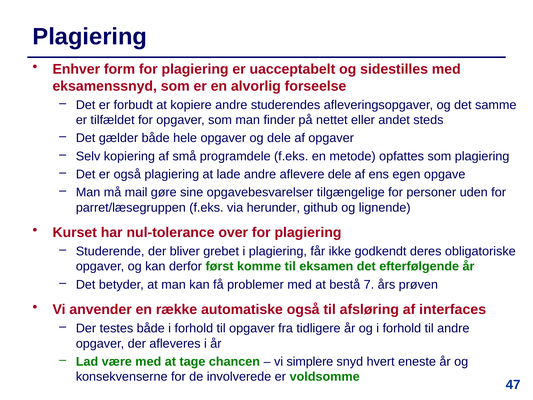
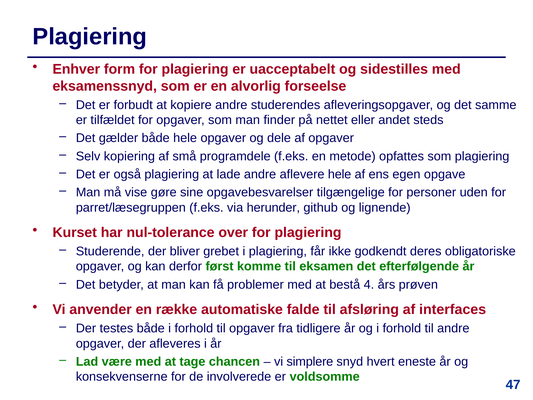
aflevere dele: dele -> hele
mail: mail -> vise
7: 7 -> 4
automatiske også: også -> falde
